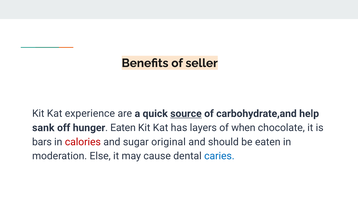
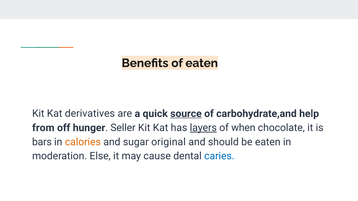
of seller: seller -> eaten
experience: experience -> derivatives
sank: sank -> from
hunger Eaten: Eaten -> Seller
layers underline: none -> present
calories colour: red -> orange
